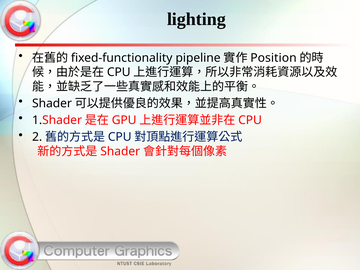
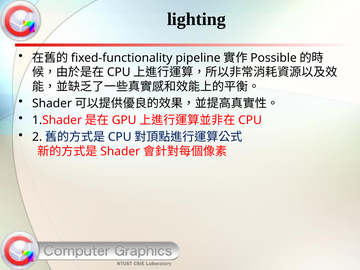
Position: Position -> Possible
